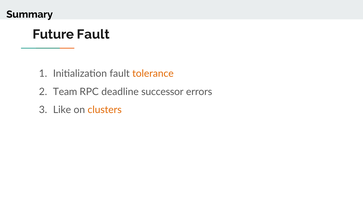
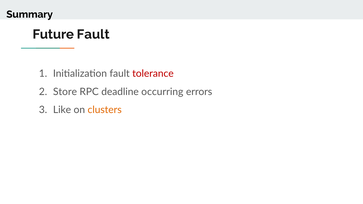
tolerance colour: orange -> red
Team: Team -> Store
successor: successor -> occurring
